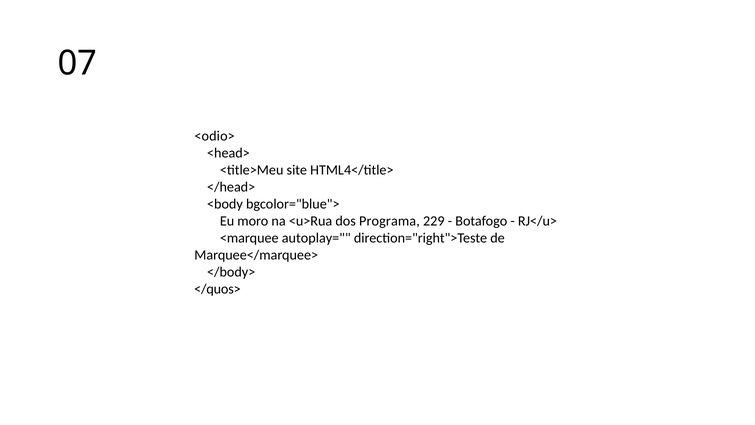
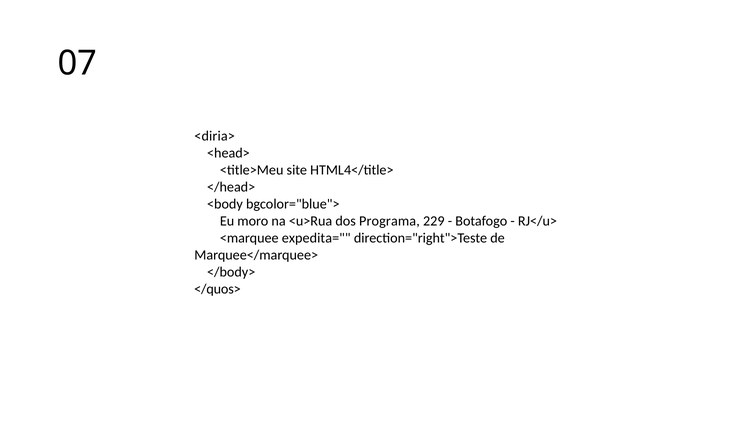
<odio>: <odio> -> <diria>
autoplay=: autoplay= -> expedita=
